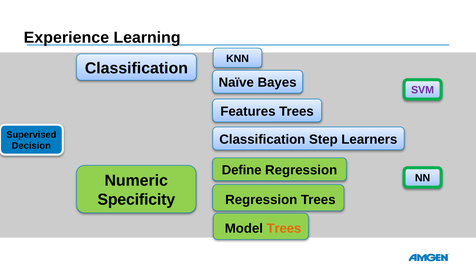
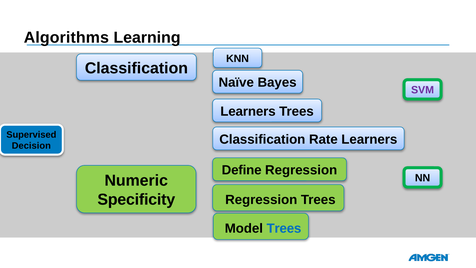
Experience: Experience -> Algorithms
Features at (248, 111): Features -> Learners
Step: Step -> Rate
Trees at (284, 228) colour: orange -> blue
